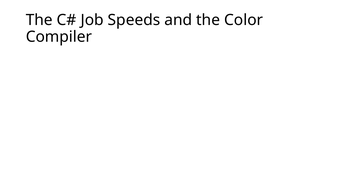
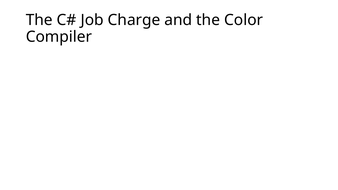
Speeds: Speeds -> Charge
